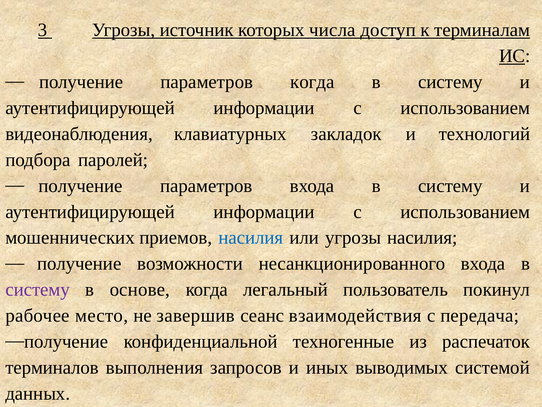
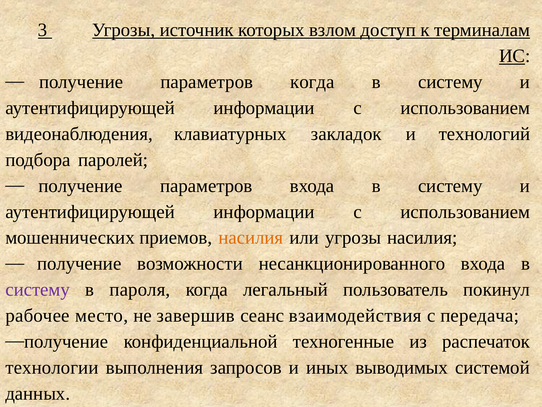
числа: числа -> взлом
насилия at (251, 237) colour: blue -> orange
основе: основе -> пароля
терминалов: терминалов -> технологии
